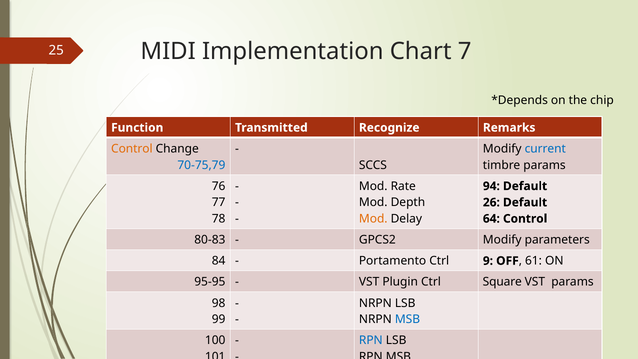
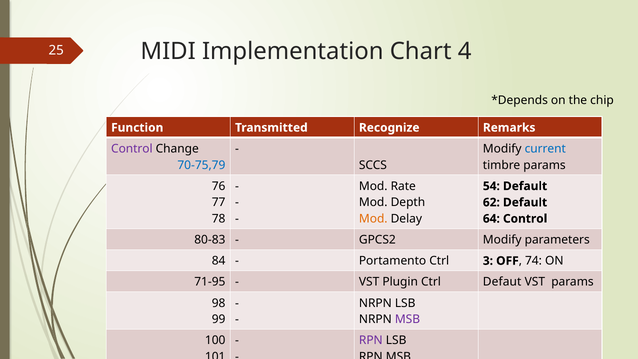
7: 7 -> 4
Control at (132, 149) colour: orange -> purple
94: 94 -> 54
26: 26 -> 62
9: 9 -> 3
61: 61 -> 74
95-95: 95-95 -> 71-95
Square: Square -> Defaut
MSB at (407, 319) colour: blue -> purple
RPN at (371, 340) colour: blue -> purple
